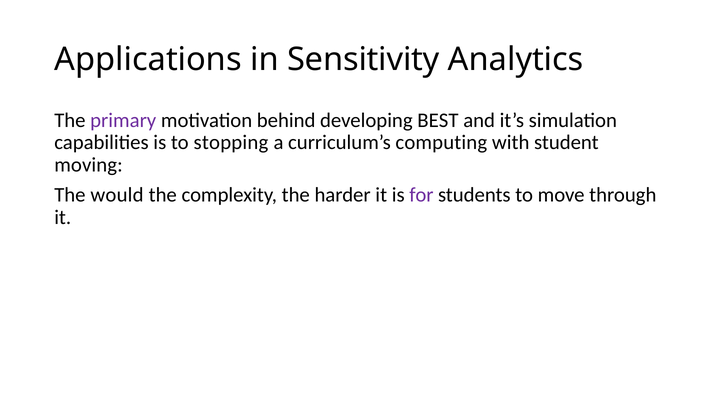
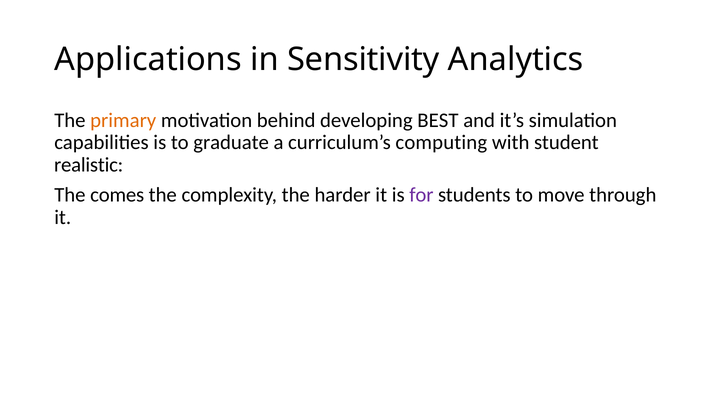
primary colour: purple -> orange
stopping: stopping -> graduate
moving: moving -> realistic
would: would -> comes
